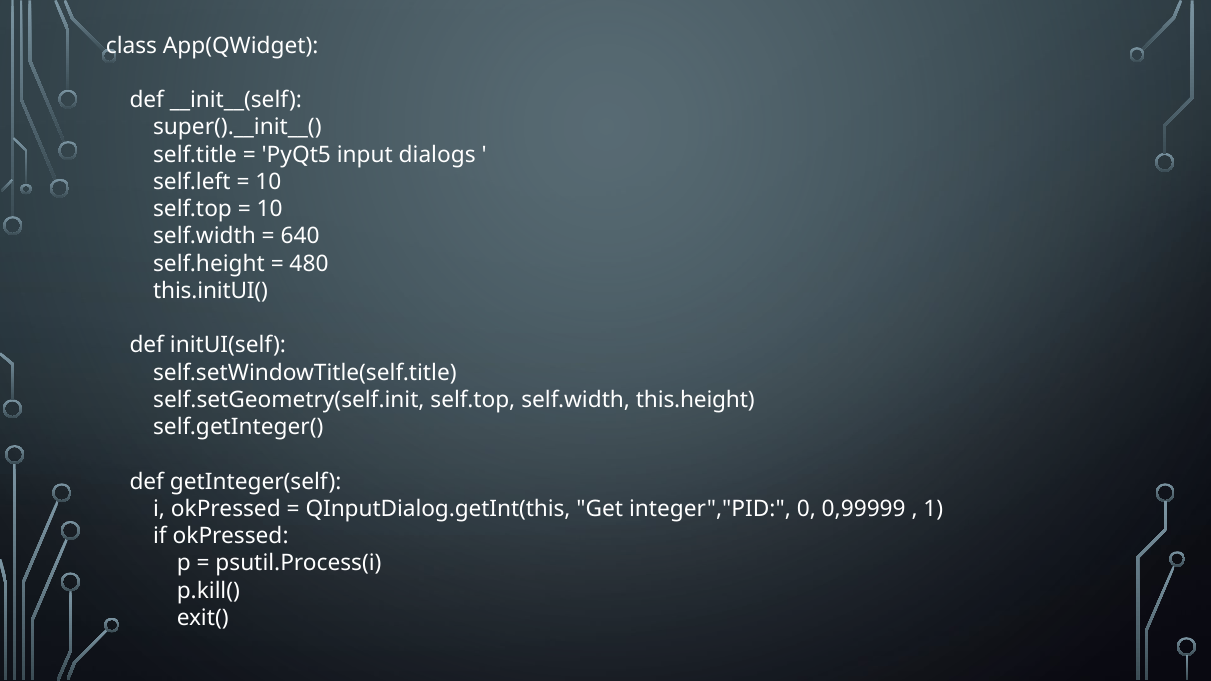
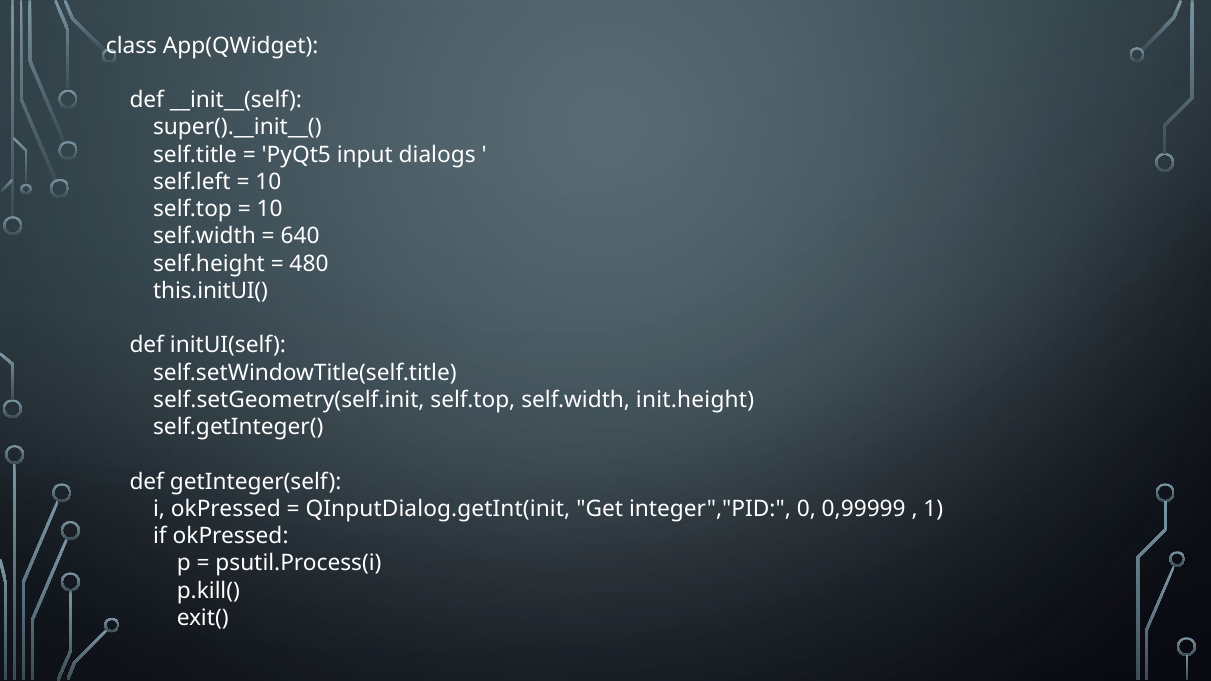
this.height: this.height -> init.height
QInputDialog.getInt(this: QInputDialog.getInt(this -> QInputDialog.getInt(init
